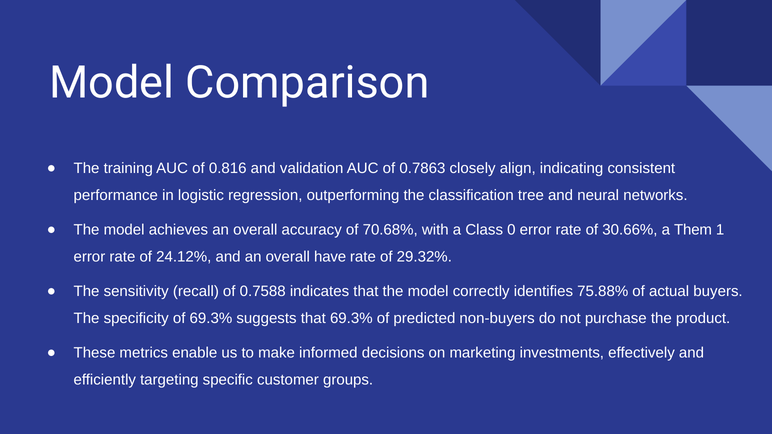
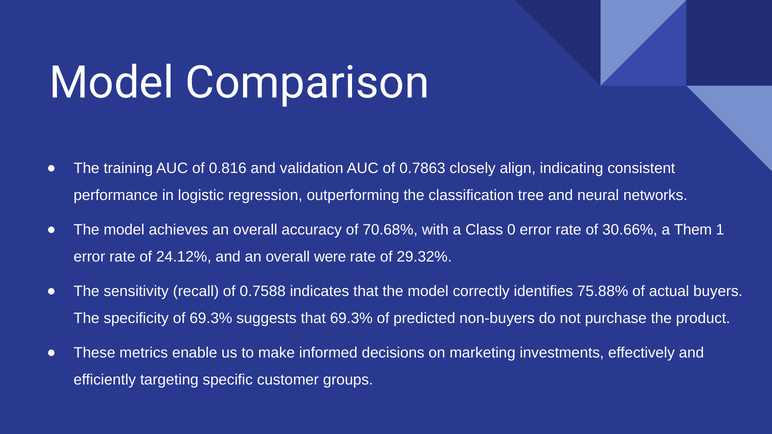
have: have -> were
